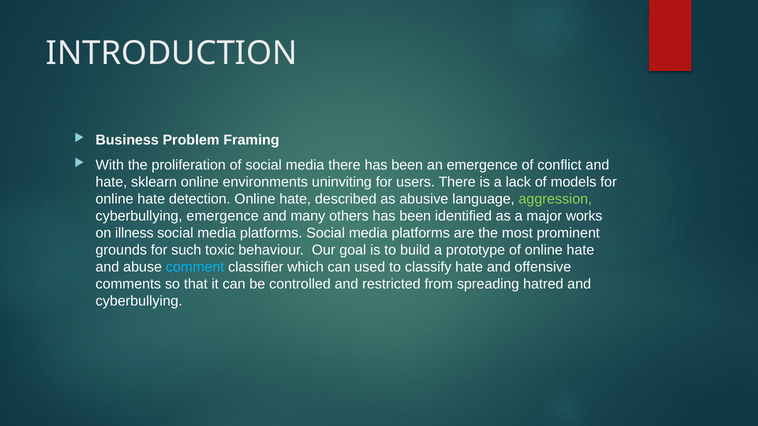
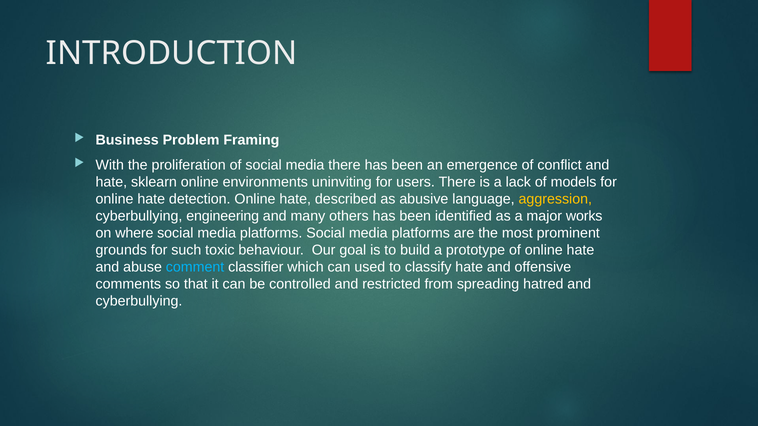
aggression colour: light green -> yellow
cyberbullying emergence: emergence -> engineering
illness: illness -> where
